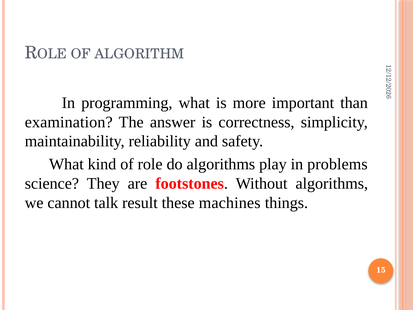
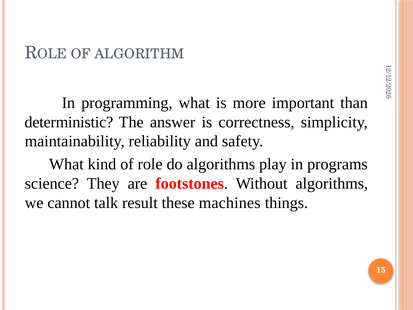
examination: examination -> deterministic
problems: problems -> programs
